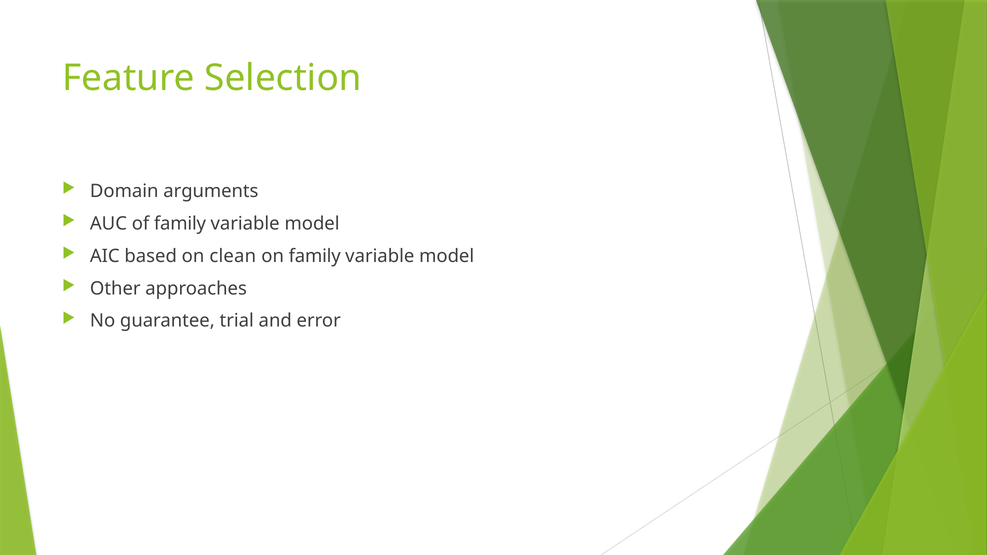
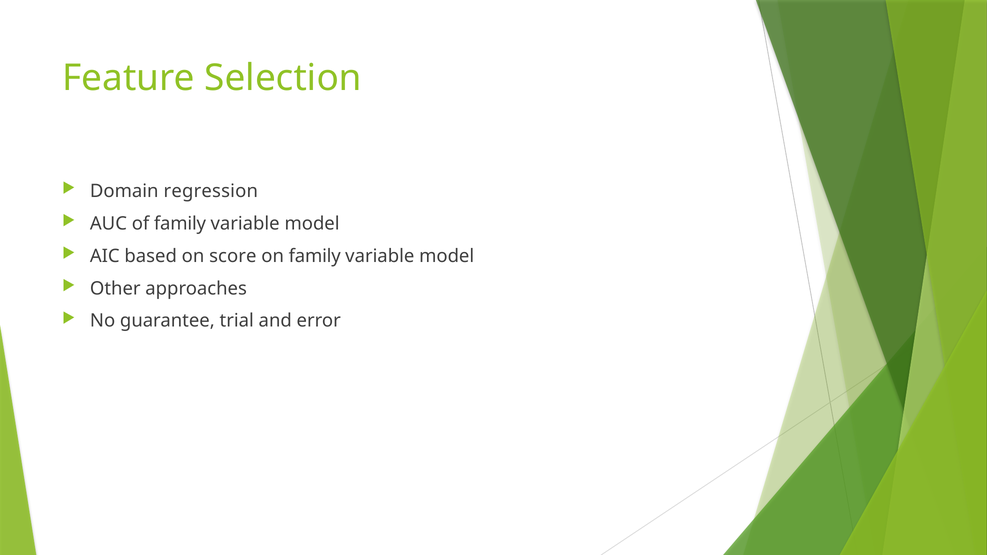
arguments: arguments -> regression
clean: clean -> score
